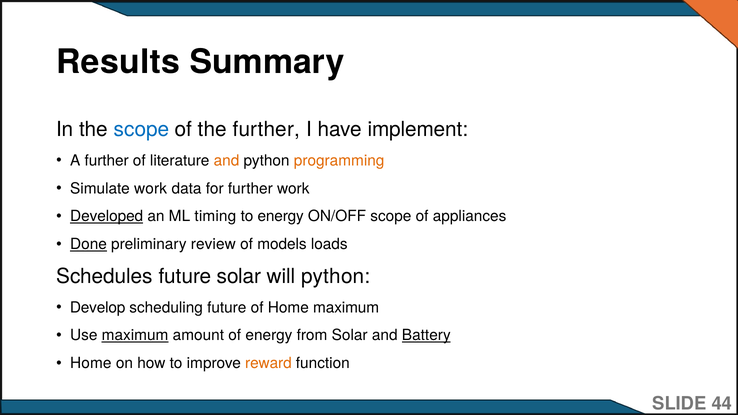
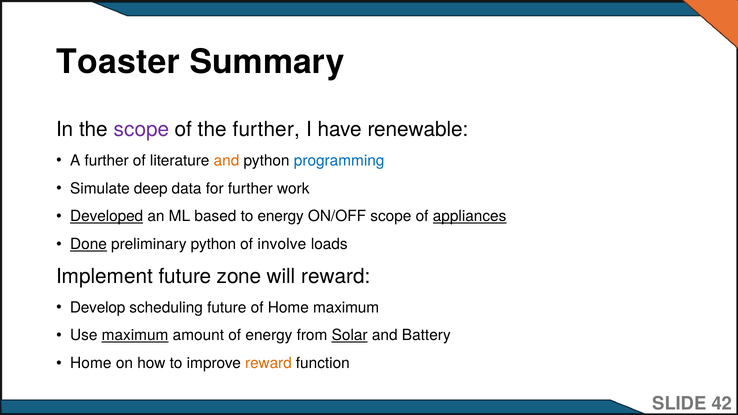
Results: Results -> Toaster
scope at (141, 130) colour: blue -> purple
implement: implement -> renewable
programming colour: orange -> blue
Simulate work: work -> deep
timing: timing -> based
appliances underline: none -> present
preliminary review: review -> python
models: models -> involve
Schedules: Schedules -> Implement
future solar: solar -> zone
will python: python -> reward
Solar at (350, 336) underline: none -> present
Battery underline: present -> none
44: 44 -> 42
